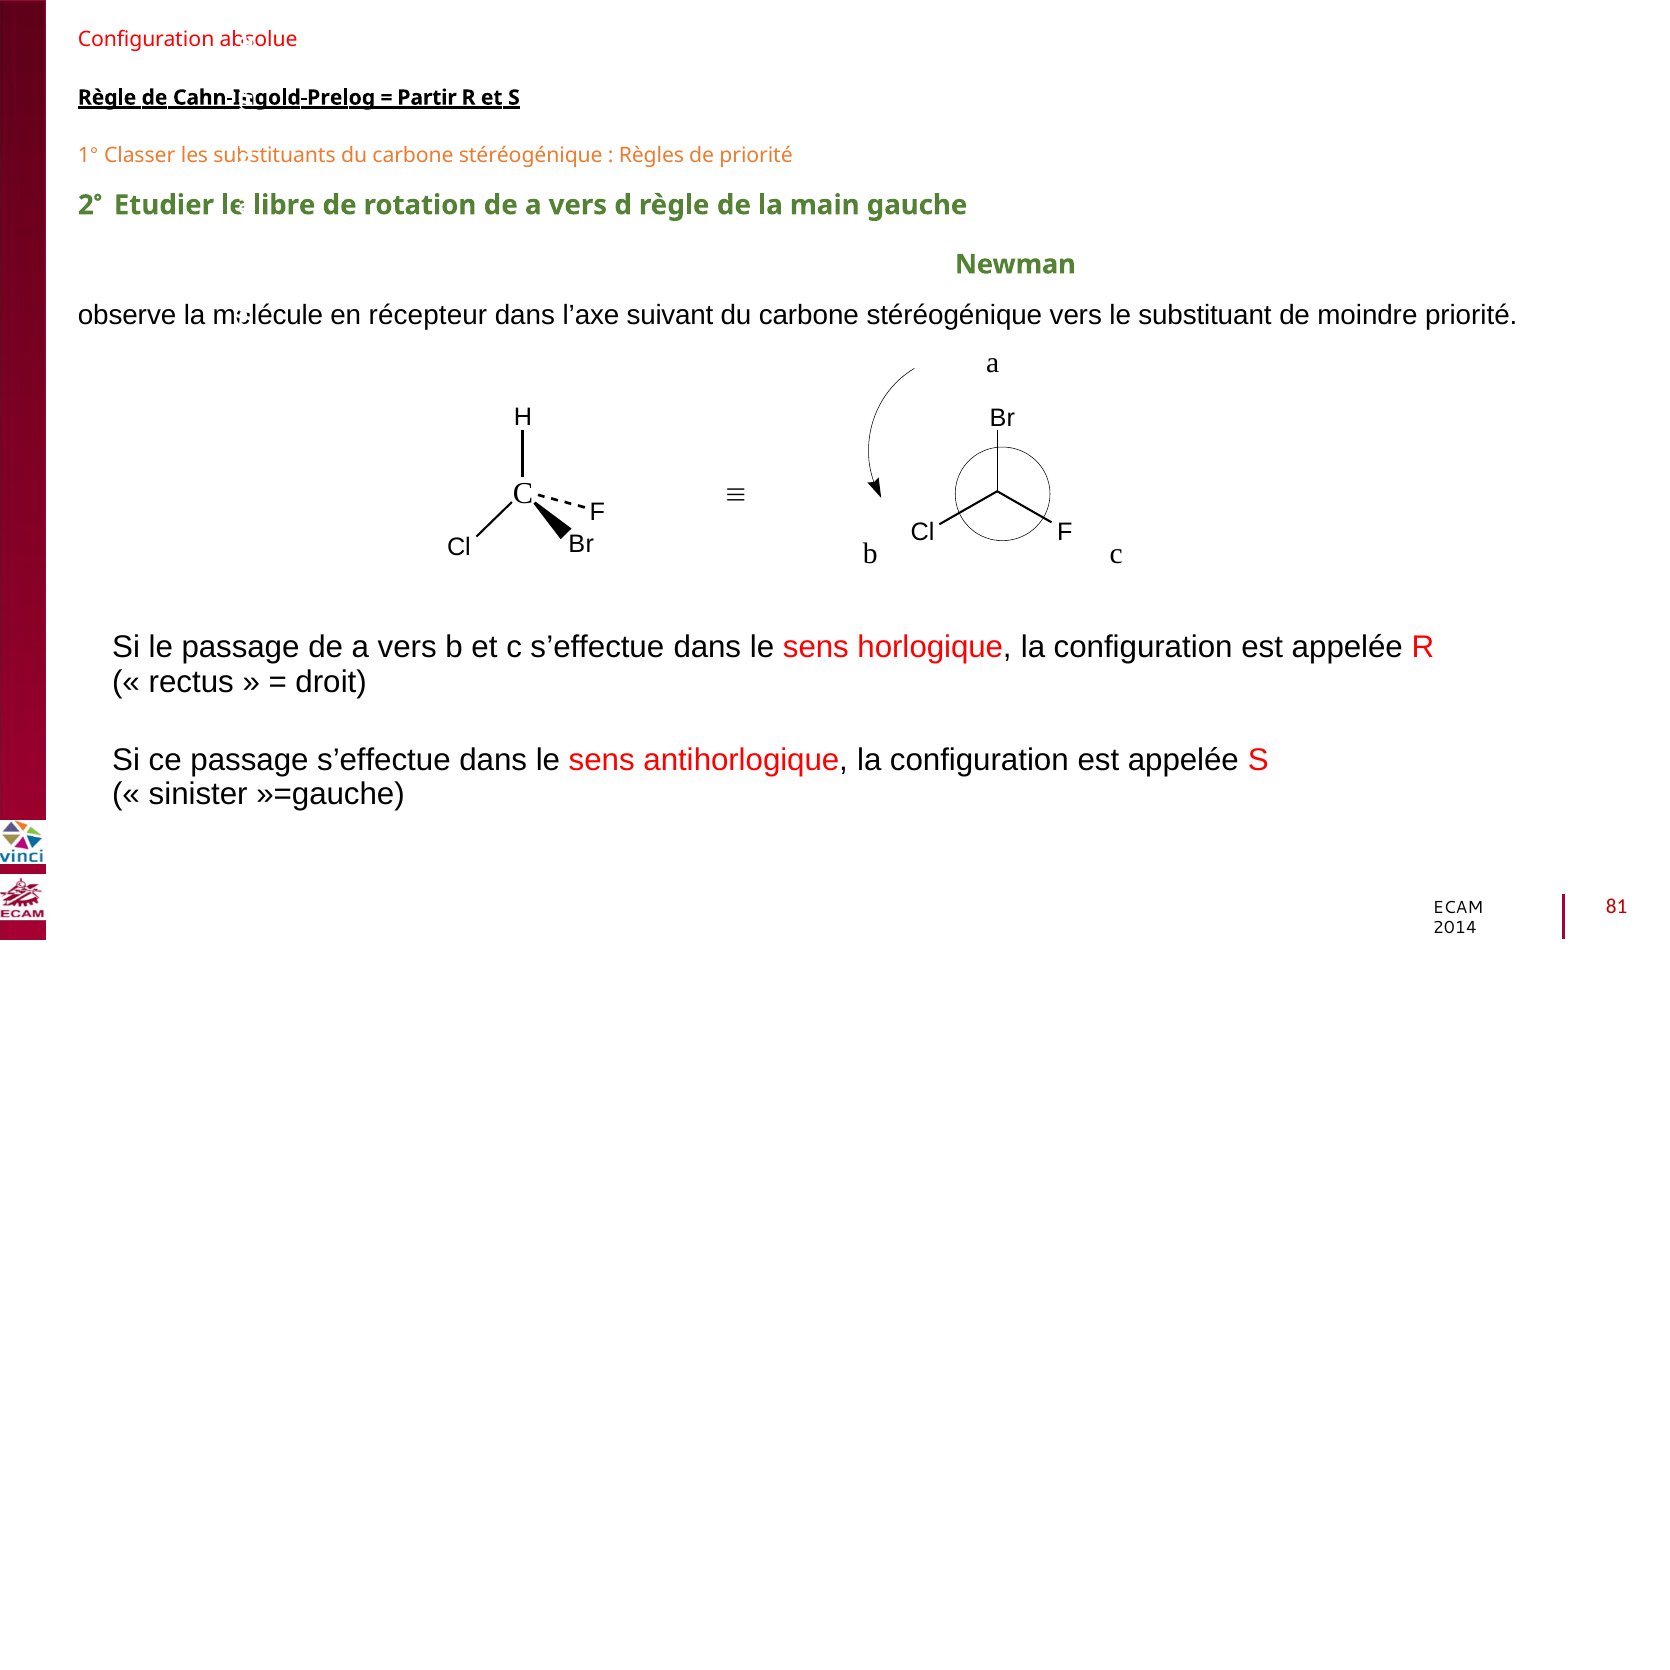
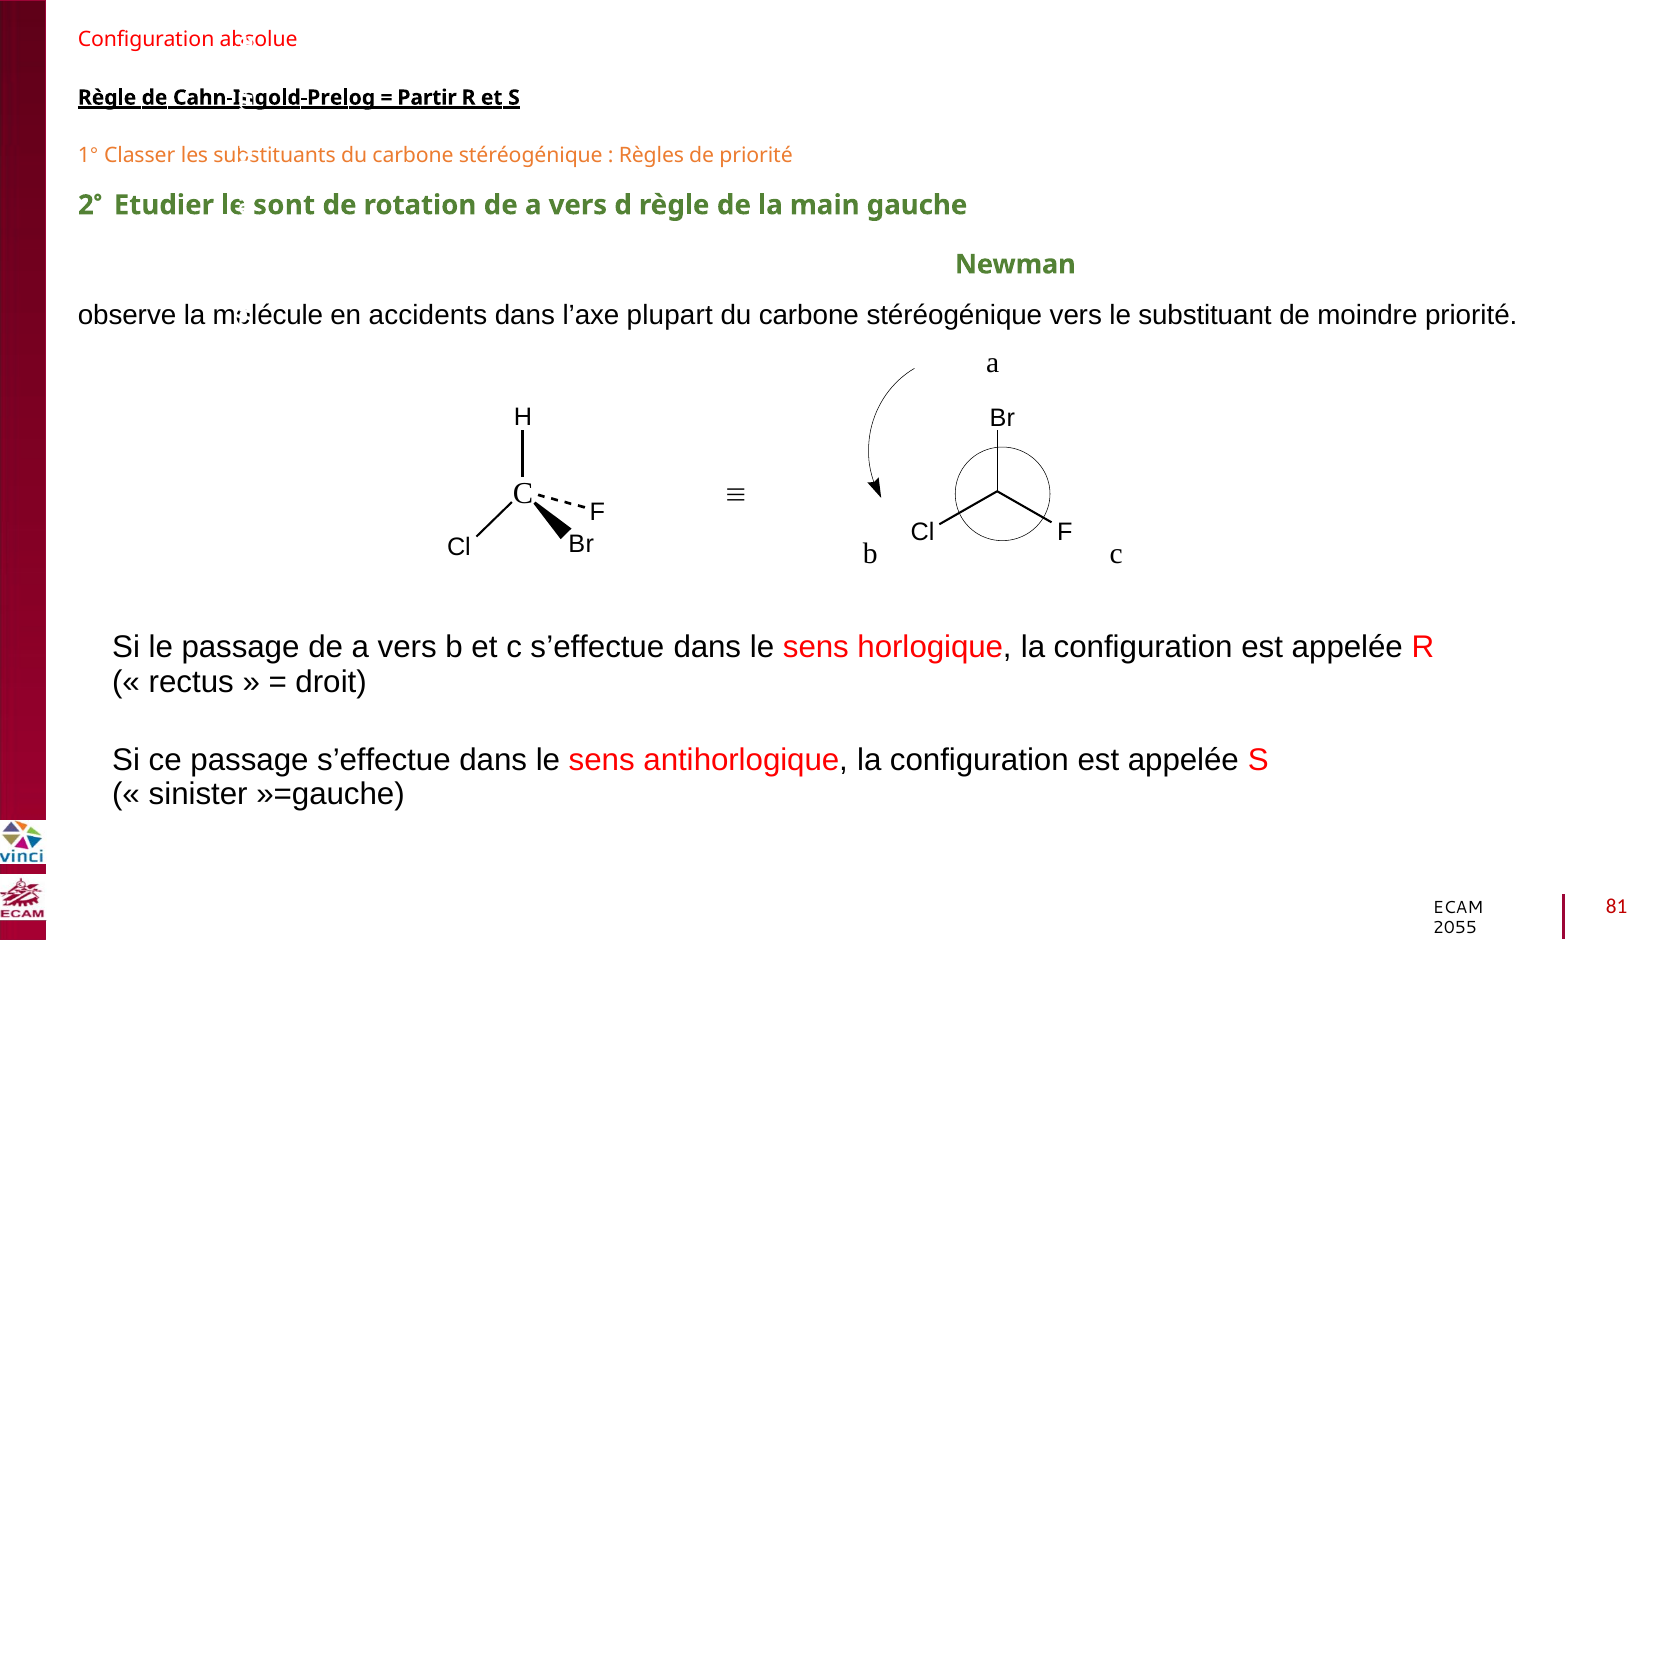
libre: libre -> sont
récepteur: récepteur -> accidents
suivant: suivant -> plupart
2014: 2014 -> 2055
